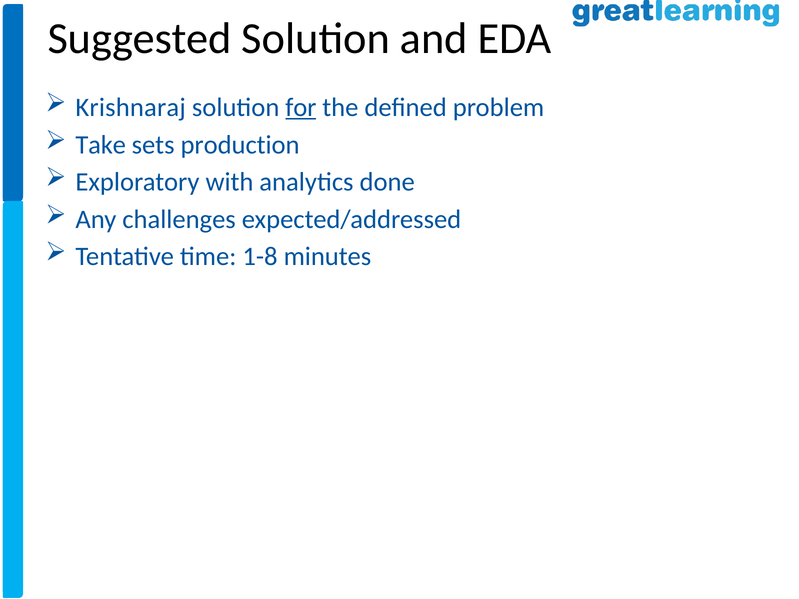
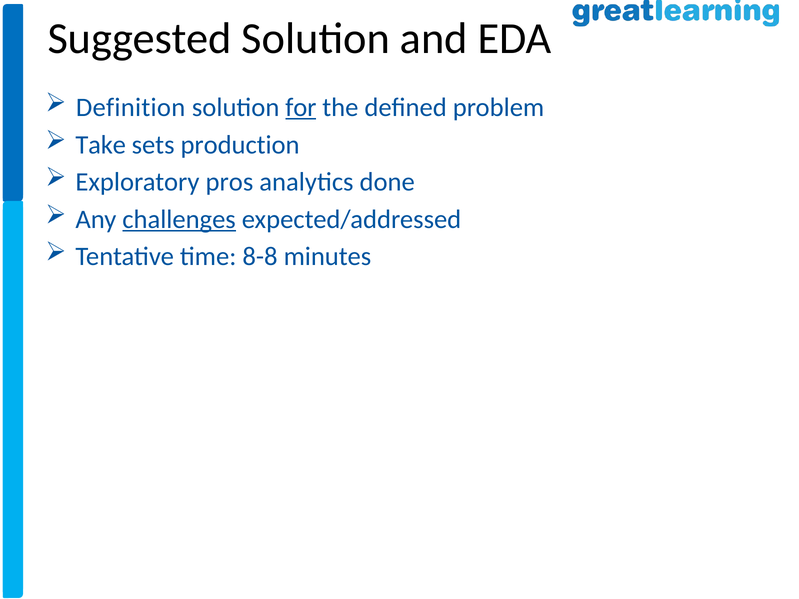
Krishnaraj: Krishnaraj -> Definition
with: with -> pros
challenges underline: none -> present
1-8: 1-8 -> 8-8
